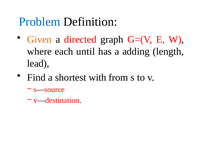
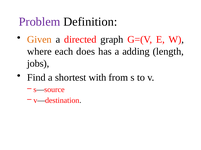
Problem colour: blue -> purple
until: until -> does
lead: lead -> jobs
